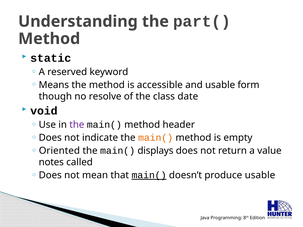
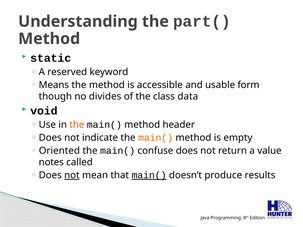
resolve: resolve -> divides
date: date -> data
the at (77, 125) colour: purple -> orange
displays: displays -> confuse
not at (72, 175) underline: none -> present
produce usable: usable -> results
